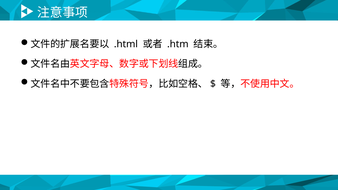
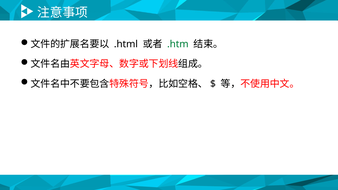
.htm colour: black -> green
